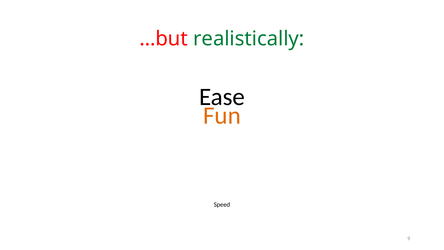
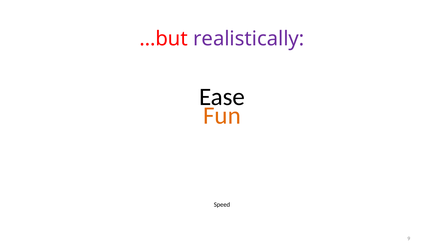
realistically colour: green -> purple
